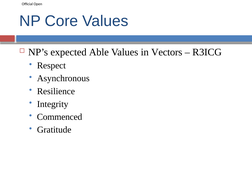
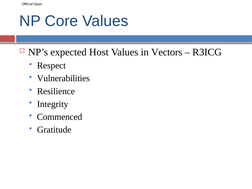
Able: Able -> Host
Asynchronous: Asynchronous -> Vulnerabilities
